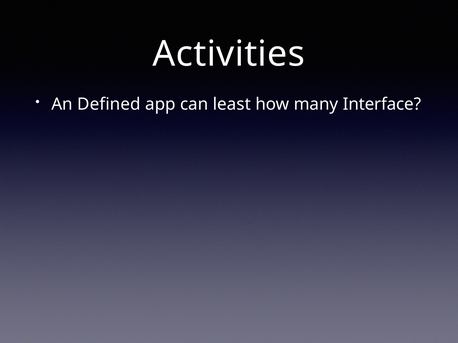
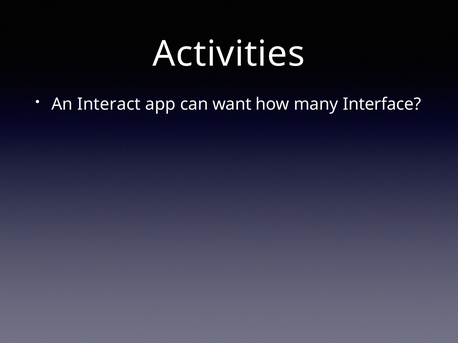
Defined: Defined -> Interact
least: least -> want
